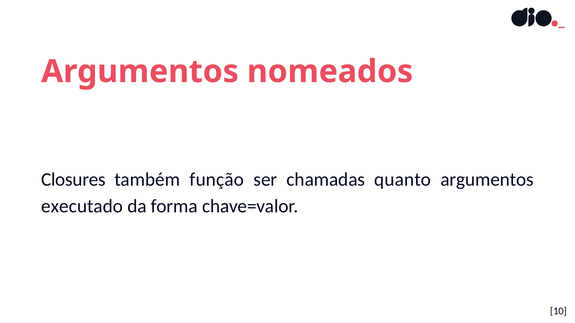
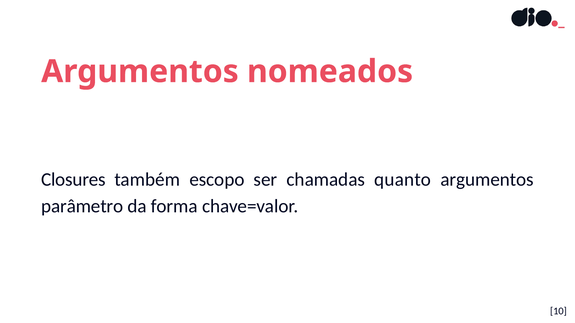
função: função -> escopo
executado: executado -> parâmetro
